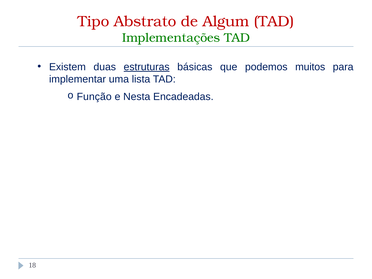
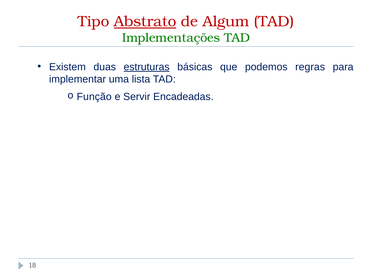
Abstrato underline: none -> present
muitos: muitos -> regras
Nesta: Nesta -> Servir
